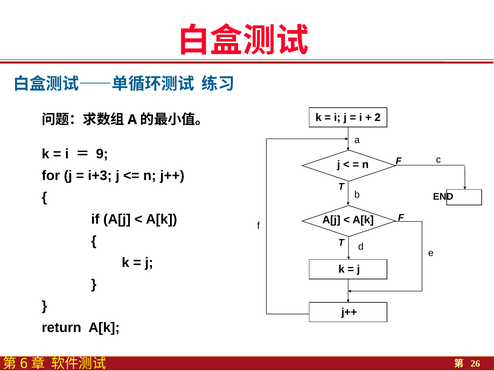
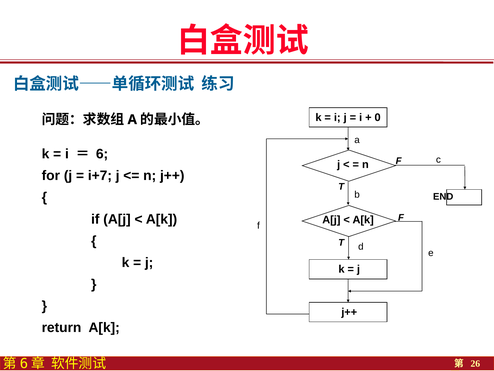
2: 2 -> 0
9: 9 -> 6
i+3: i+3 -> i+7
